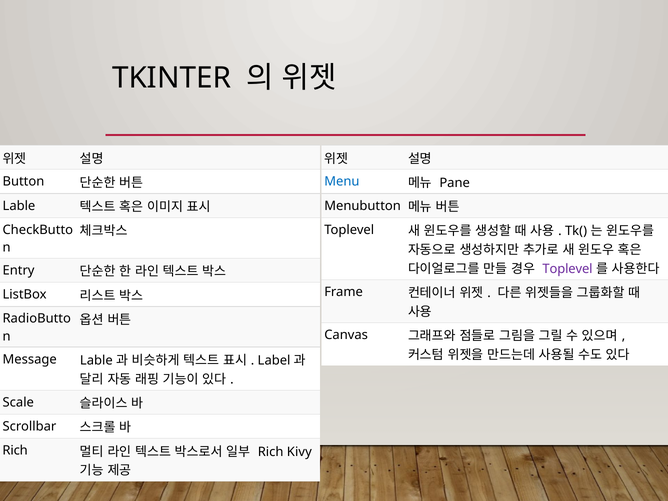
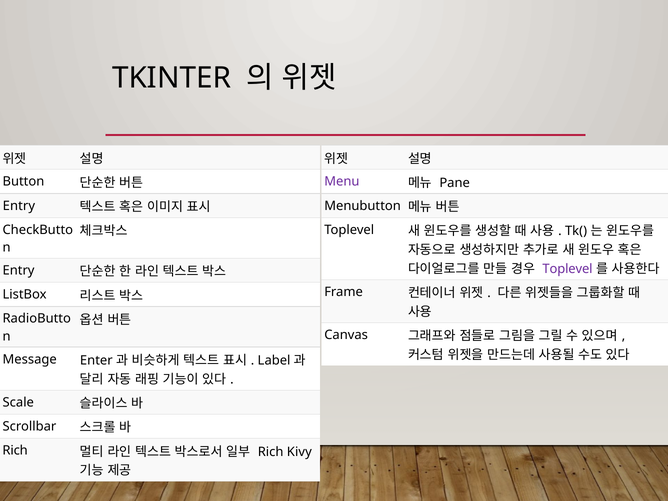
Menu colour: blue -> purple
Lable at (19, 206): Lable -> Entry
Message Lable: Lable -> Enter
